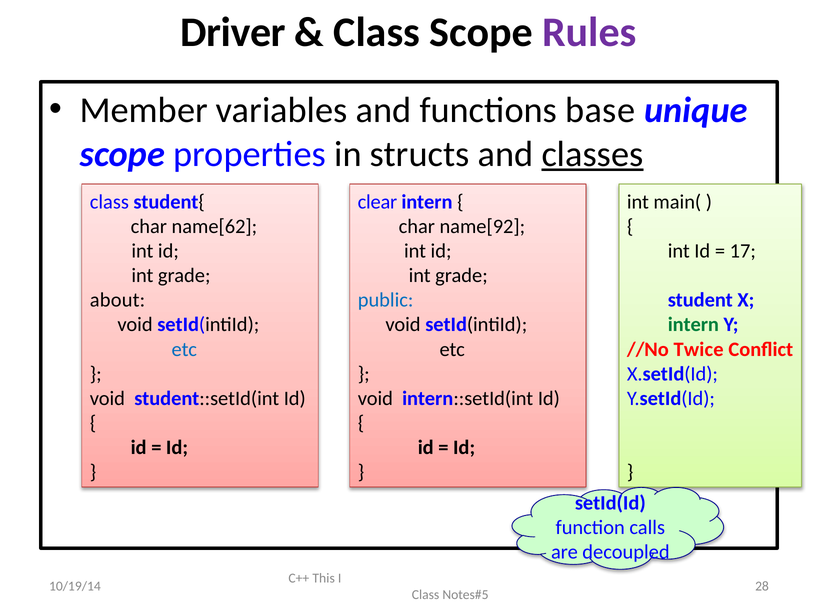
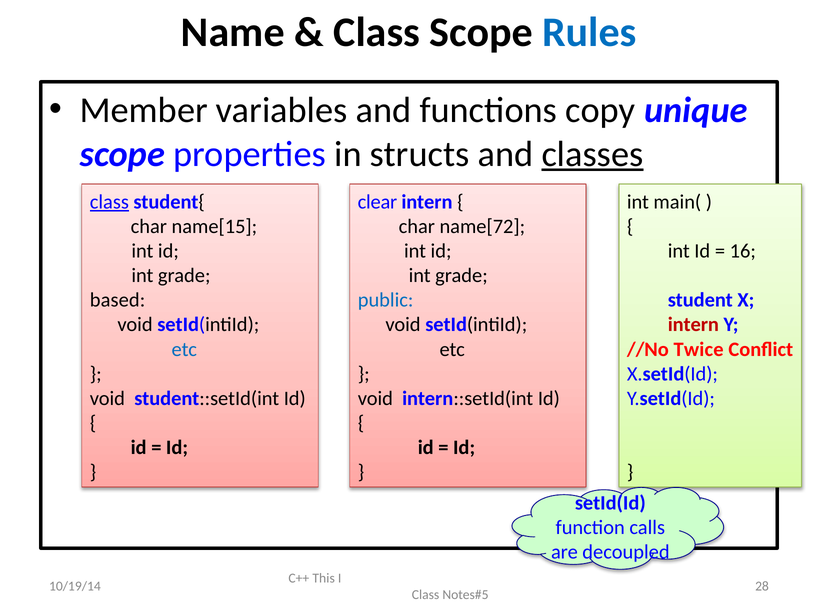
Driver: Driver -> Name
Rules colour: purple -> blue
base: base -> copy
class at (109, 202) underline: none -> present
name[62: name[62 -> name[15
name[92: name[92 -> name[72
17: 17 -> 16
about: about -> based
intern at (693, 324) colour: green -> red
